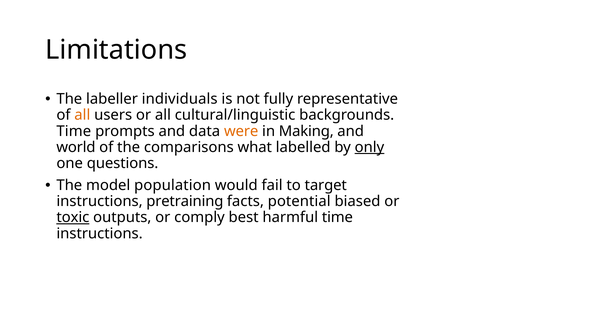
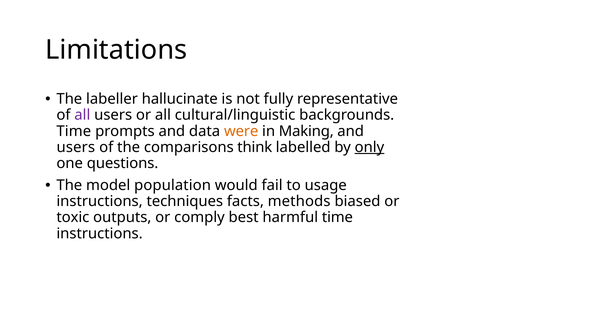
individuals: individuals -> hallucinate
all at (82, 115) colour: orange -> purple
world at (76, 147): world -> users
what: what -> think
target: target -> usage
pretraining: pretraining -> techniques
potential: potential -> methods
toxic underline: present -> none
